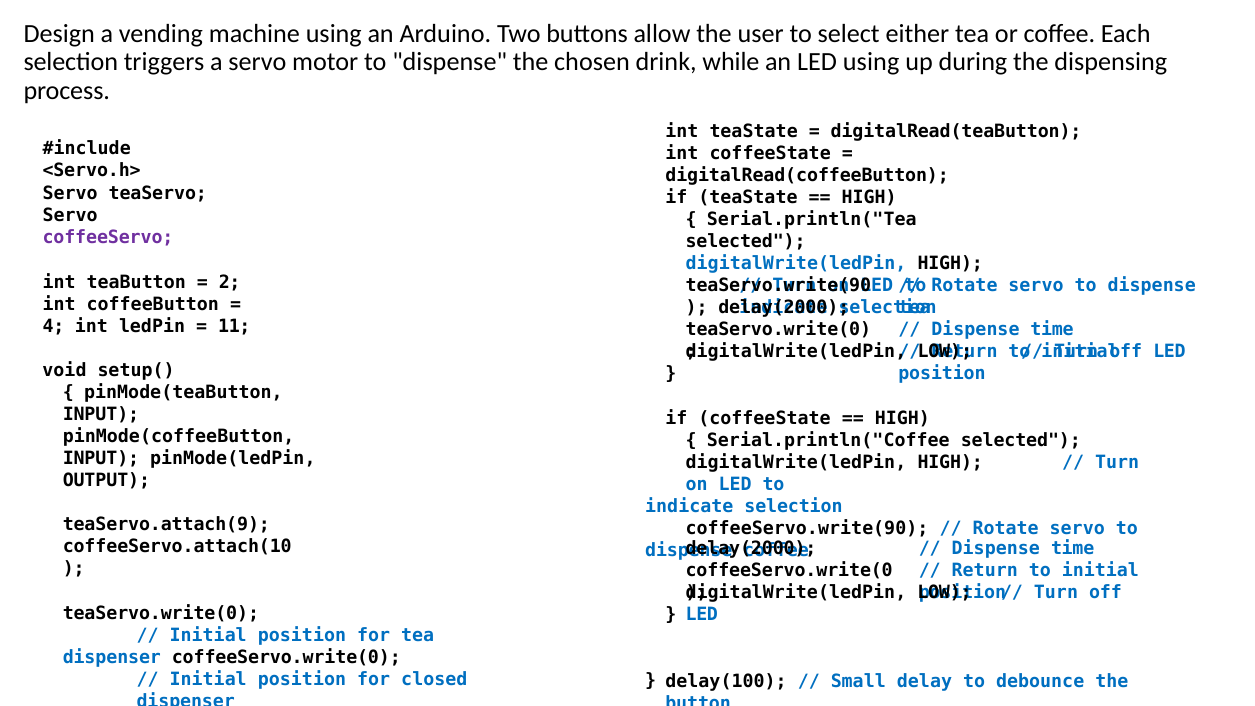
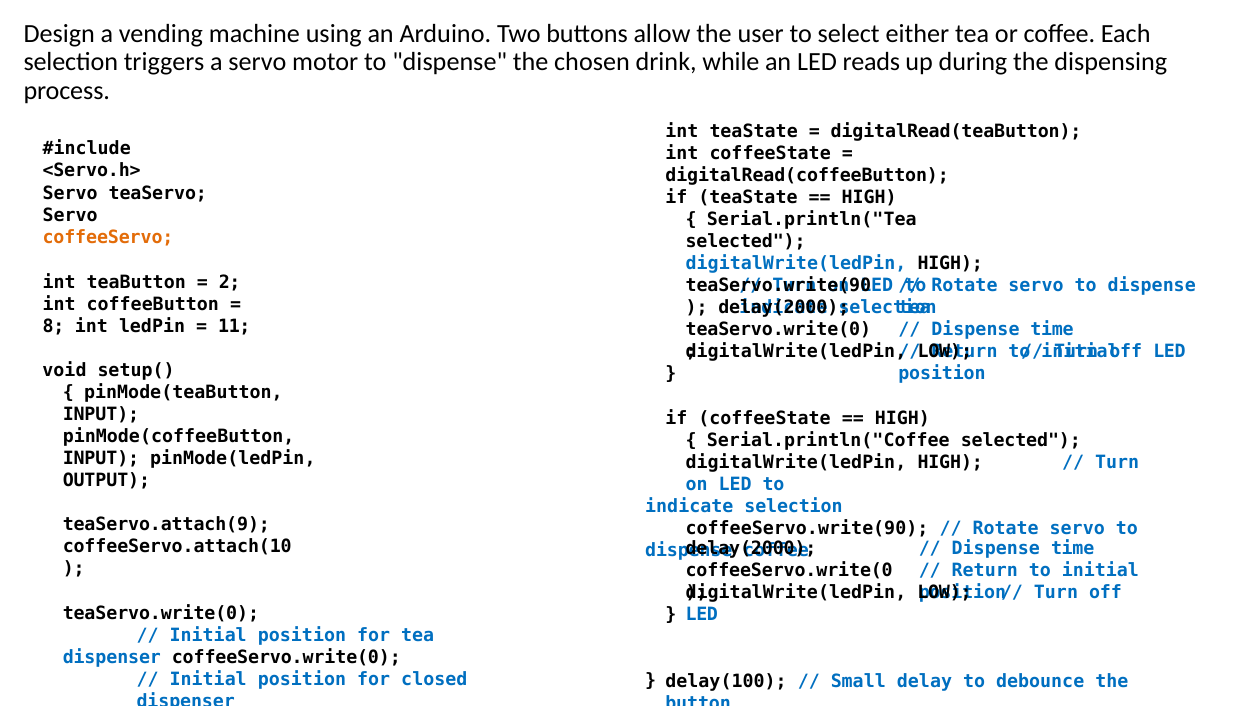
LED using: using -> reads
coffeeServo colour: purple -> orange
4: 4 -> 8
